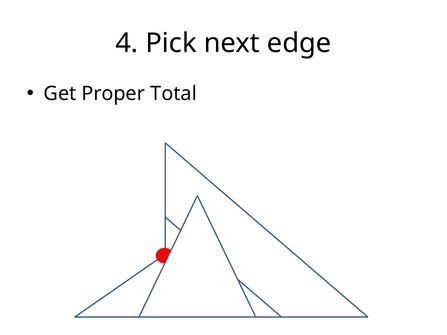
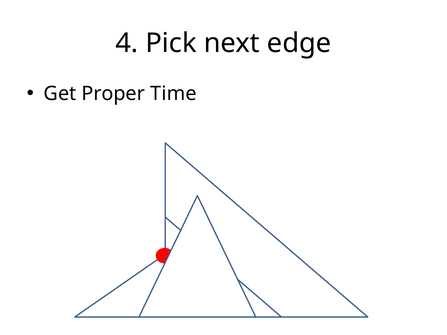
Total: Total -> Time
